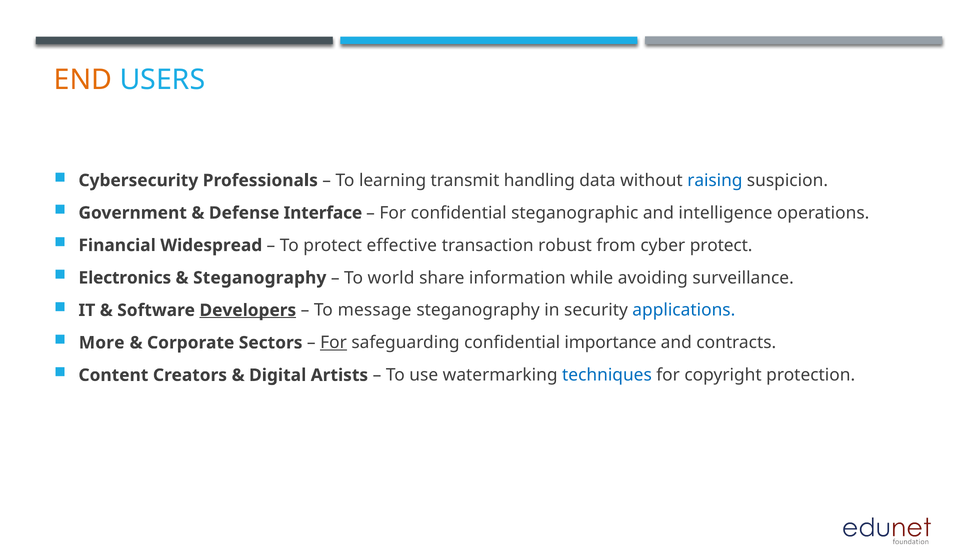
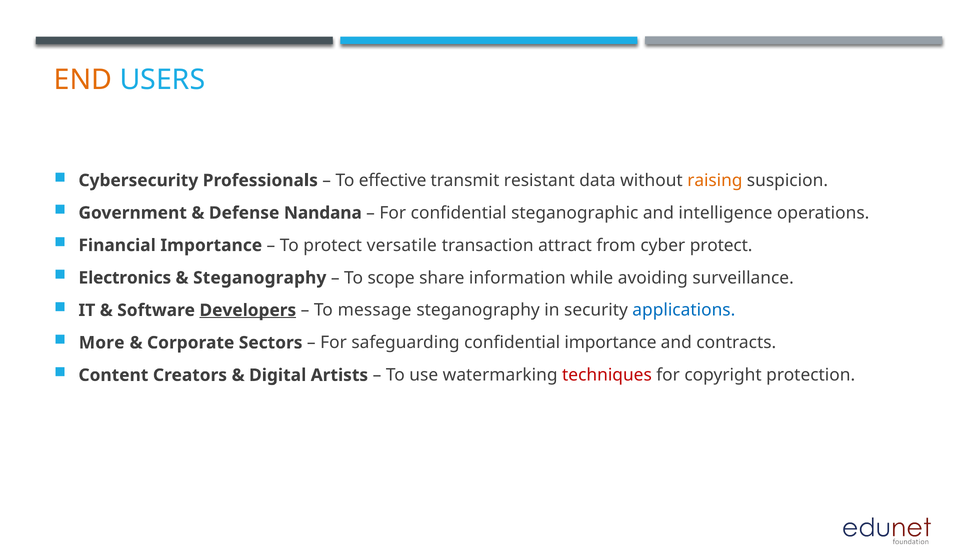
learning: learning -> effective
handling: handling -> resistant
raising colour: blue -> orange
Interface: Interface -> Nandana
Financial Widespread: Widespread -> Importance
effective: effective -> versatile
robust: robust -> attract
world: world -> scope
For at (333, 343) underline: present -> none
techniques colour: blue -> red
